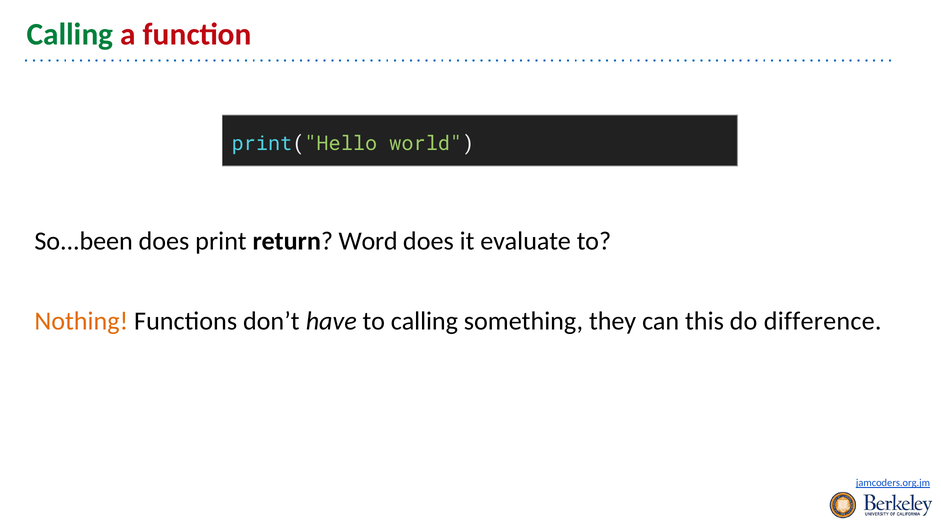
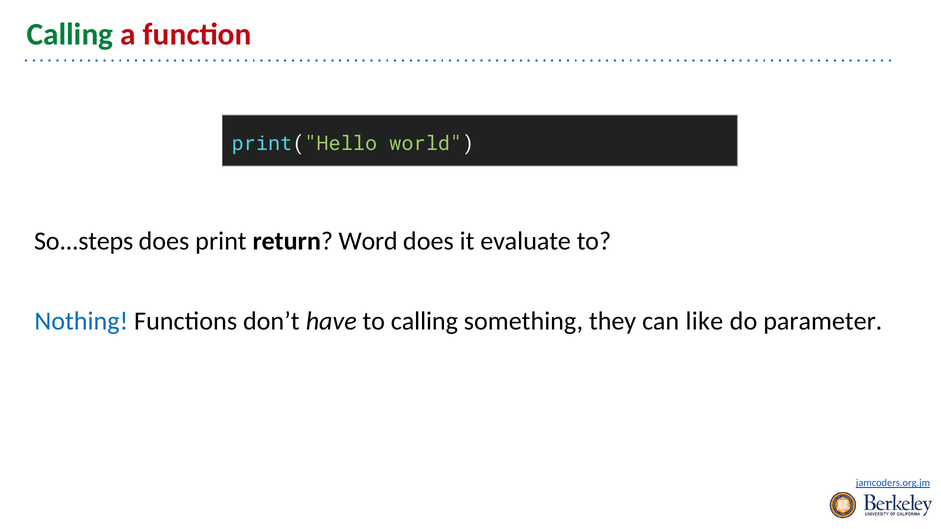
So...been: So...been -> So...steps
Nothing colour: orange -> blue
this: this -> like
difference: difference -> parameter
